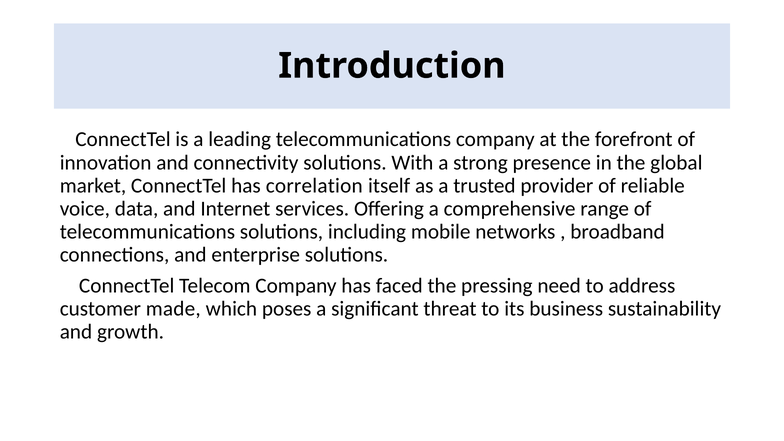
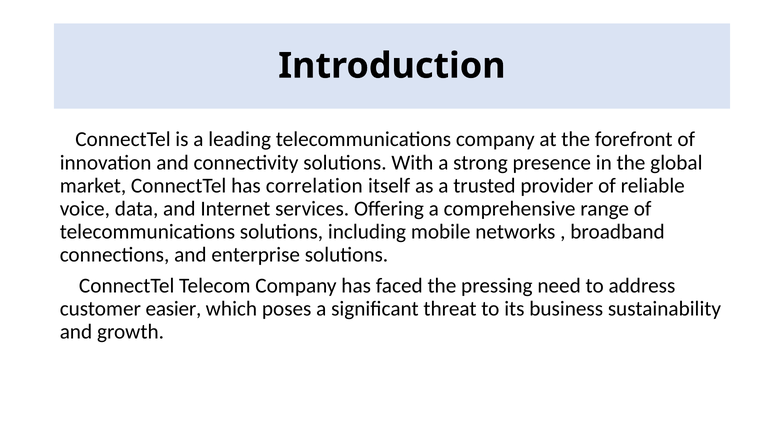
made: made -> easier
